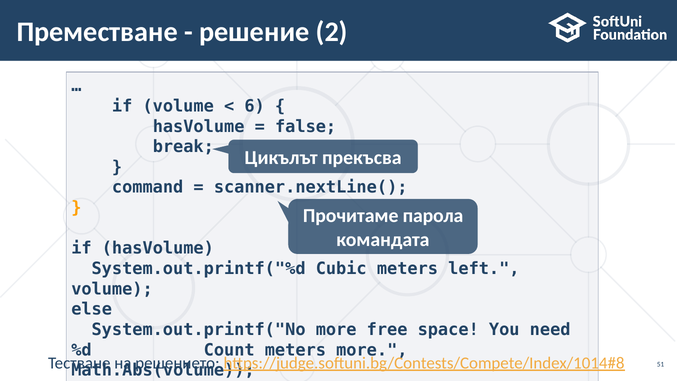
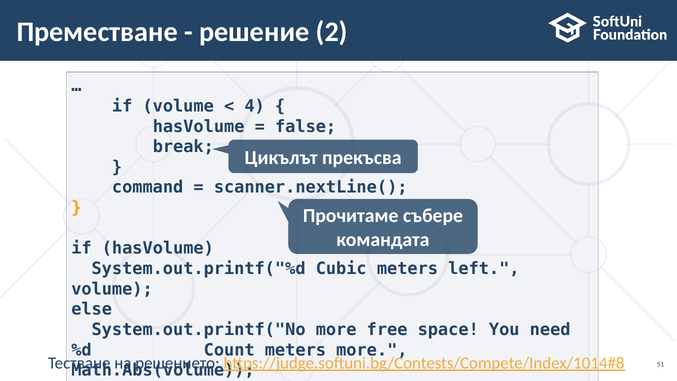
6: 6 -> 4
парола: парола -> събере
